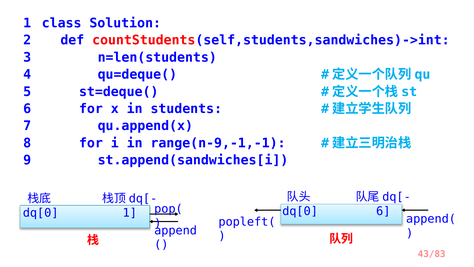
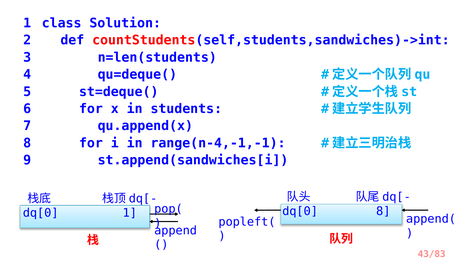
range(n-9,-1,-1: range(n-9,-1,-1 -> range(n-4,-1,-1
6 at (383, 211): 6 -> 8
